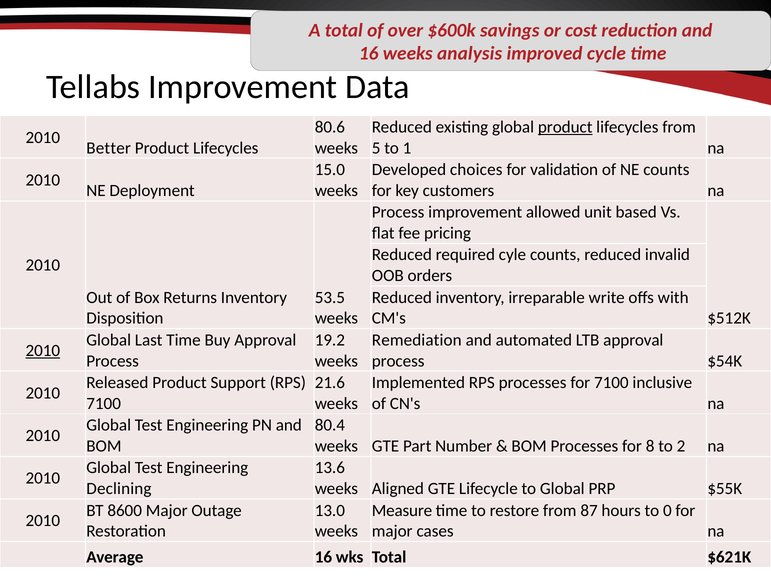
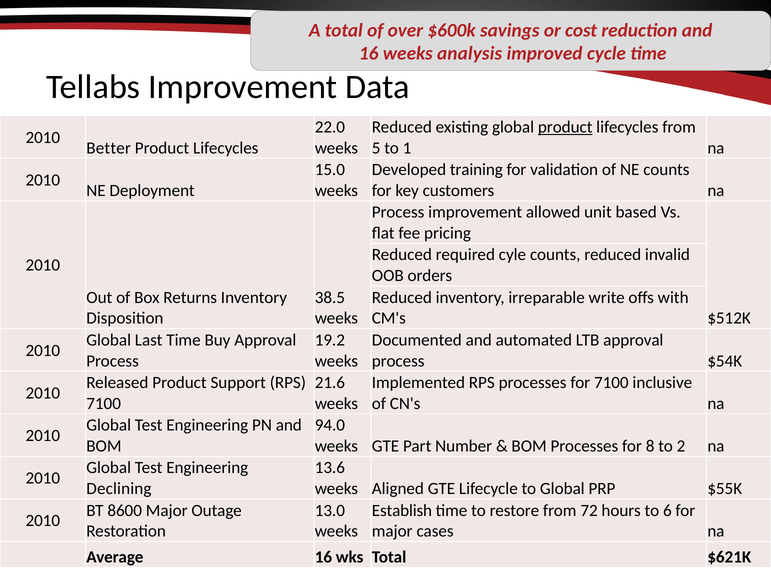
80.6: 80.6 -> 22.0
choices: choices -> training
53.5: 53.5 -> 38.5
Remediation: Remediation -> Documented
2010 at (43, 351) underline: present -> none
80.4: 80.4 -> 94.0
Measure: Measure -> Establish
87: 87 -> 72
0: 0 -> 6
